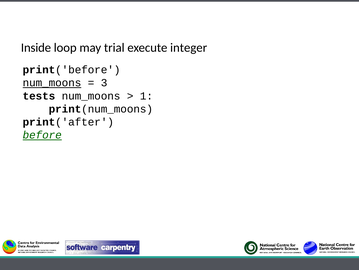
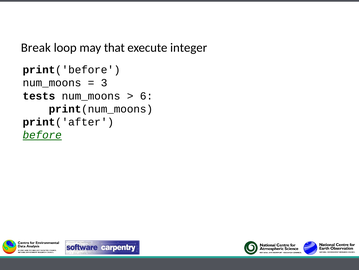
Inside: Inside -> Break
trial: trial -> that
num_moons at (52, 83) underline: present -> none
1: 1 -> 6
